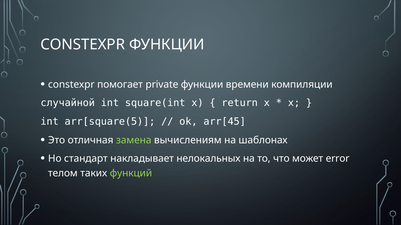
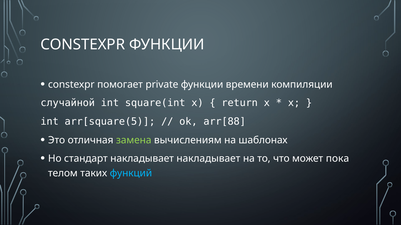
arr[45: arr[45 -> arr[88
накладывает нелокальных: нелокальных -> накладывает
error: error -> пока
функций colour: light green -> light blue
